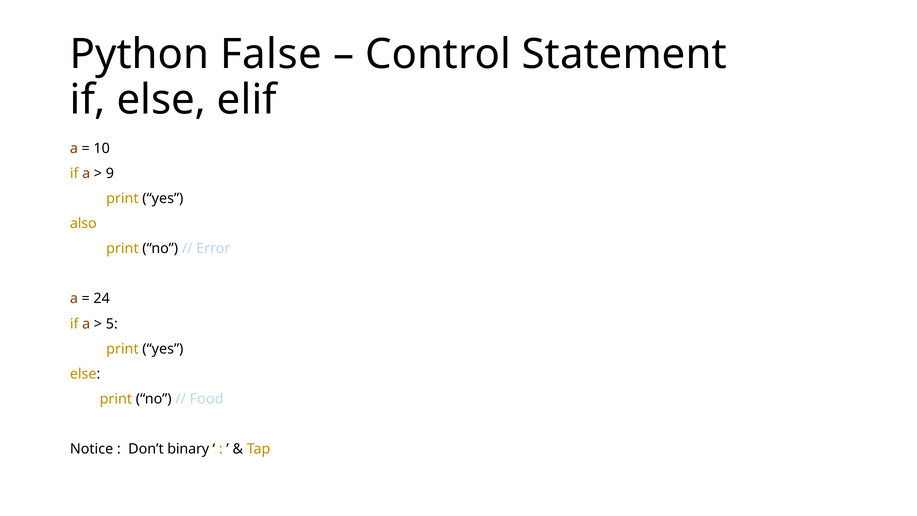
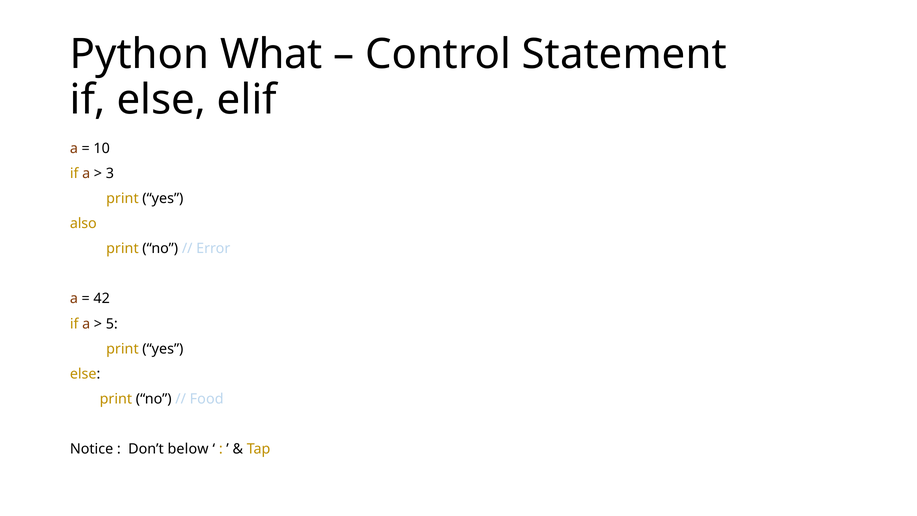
False: False -> What
9: 9 -> 3
24: 24 -> 42
binary: binary -> below
